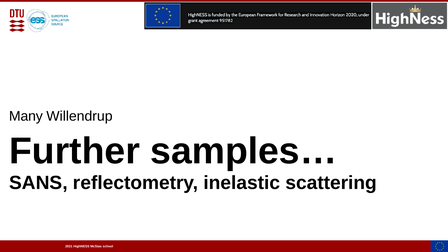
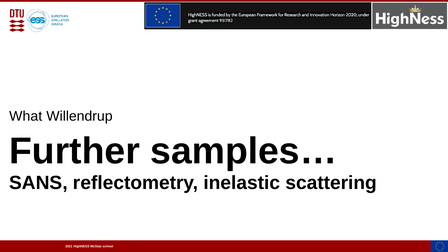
Many: Many -> What
